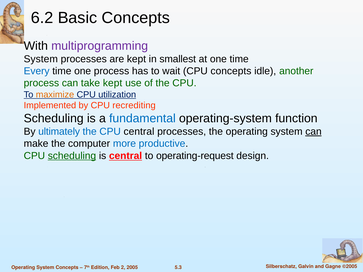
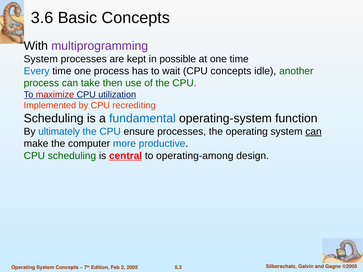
6.2: 6.2 -> 3.6
smallest: smallest -> possible
take kept: kept -> then
maximize colour: orange -> red
CPU central: central -> ensure
scheduling at (72, 156) underline: present -> none
operating-request: operating-request -> operating-among
